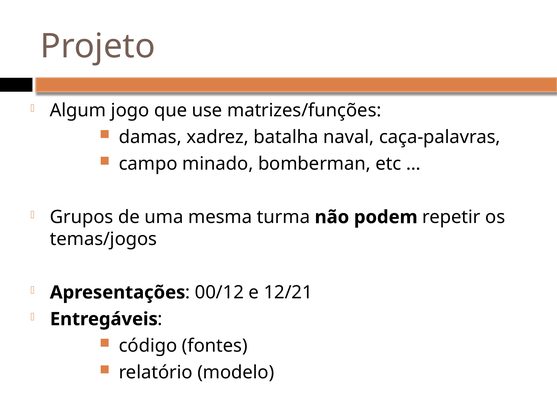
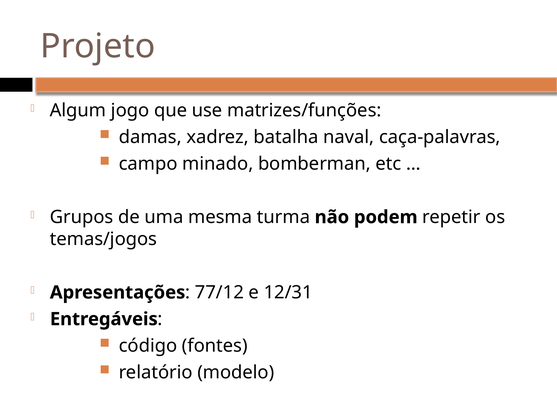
00/12: 00/12 -> 77/12
12/21: 12/21 -> 12/31
